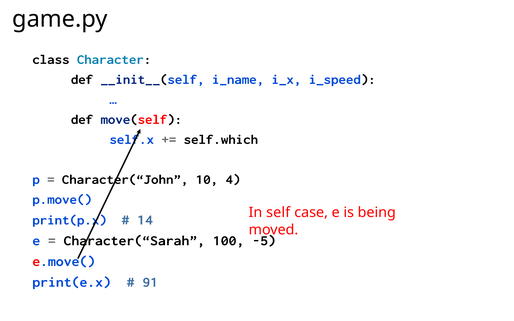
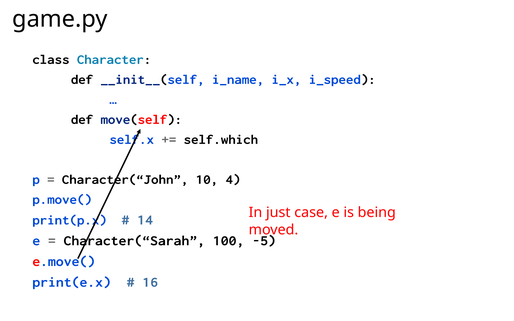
self: self -> just
91: 91 -> 16
